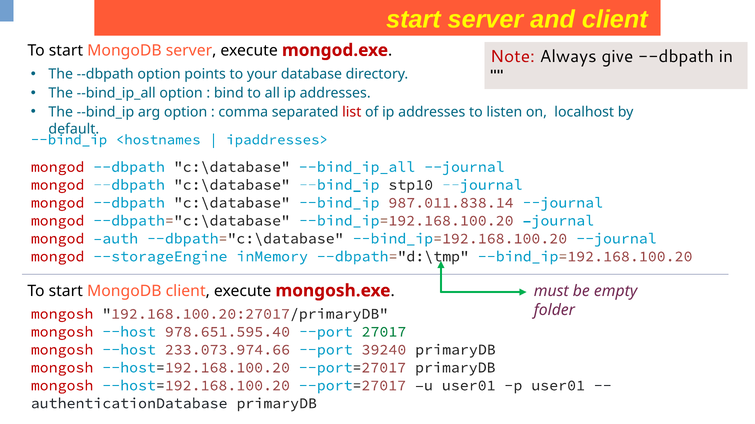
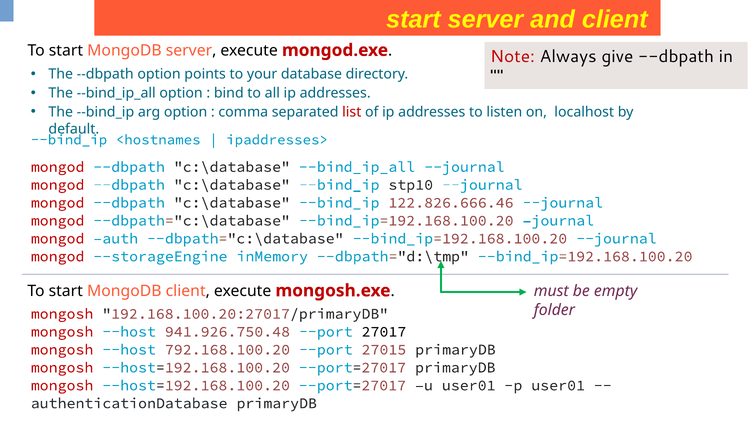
987.011.838.14: 987.011.838.14 -> 122.826.666.46
978.651.595.40: 978.651.595.40 -> 941.926.750.48
27017 colour: green -> black
233.073.974.66: 233.073.974.66 -> 792.168.100.20
39240: 39240 -> 27015
